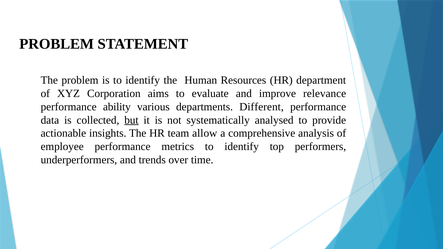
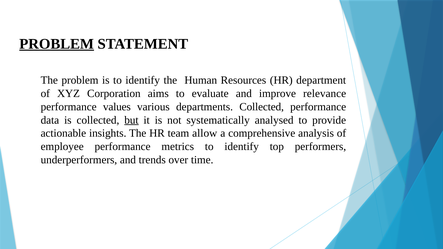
PROBLEM at (57, 44) underline: none -> present
ability: ability -> values
departments Different: Different -> Collected
